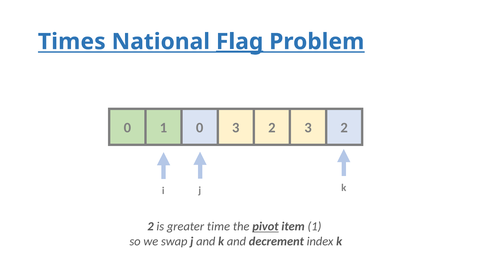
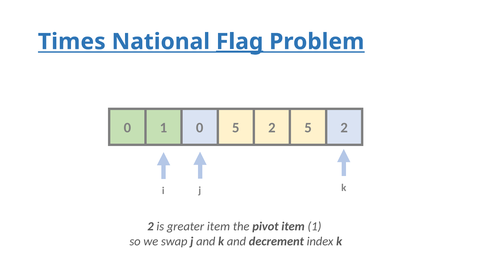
0 3: 3 -> 5
2 3: 3 -> 5
greater time: time -> item
pivot underline: present -> none
